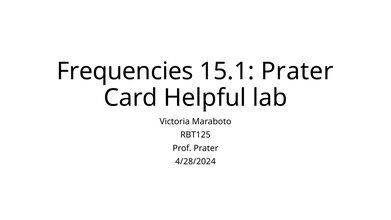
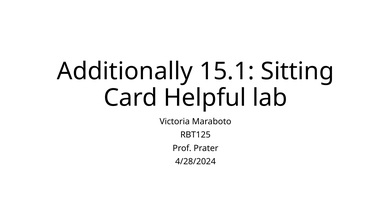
Frequencies: Frequencies -> Additionally
15.1 Prater: Prater -> Sitting
